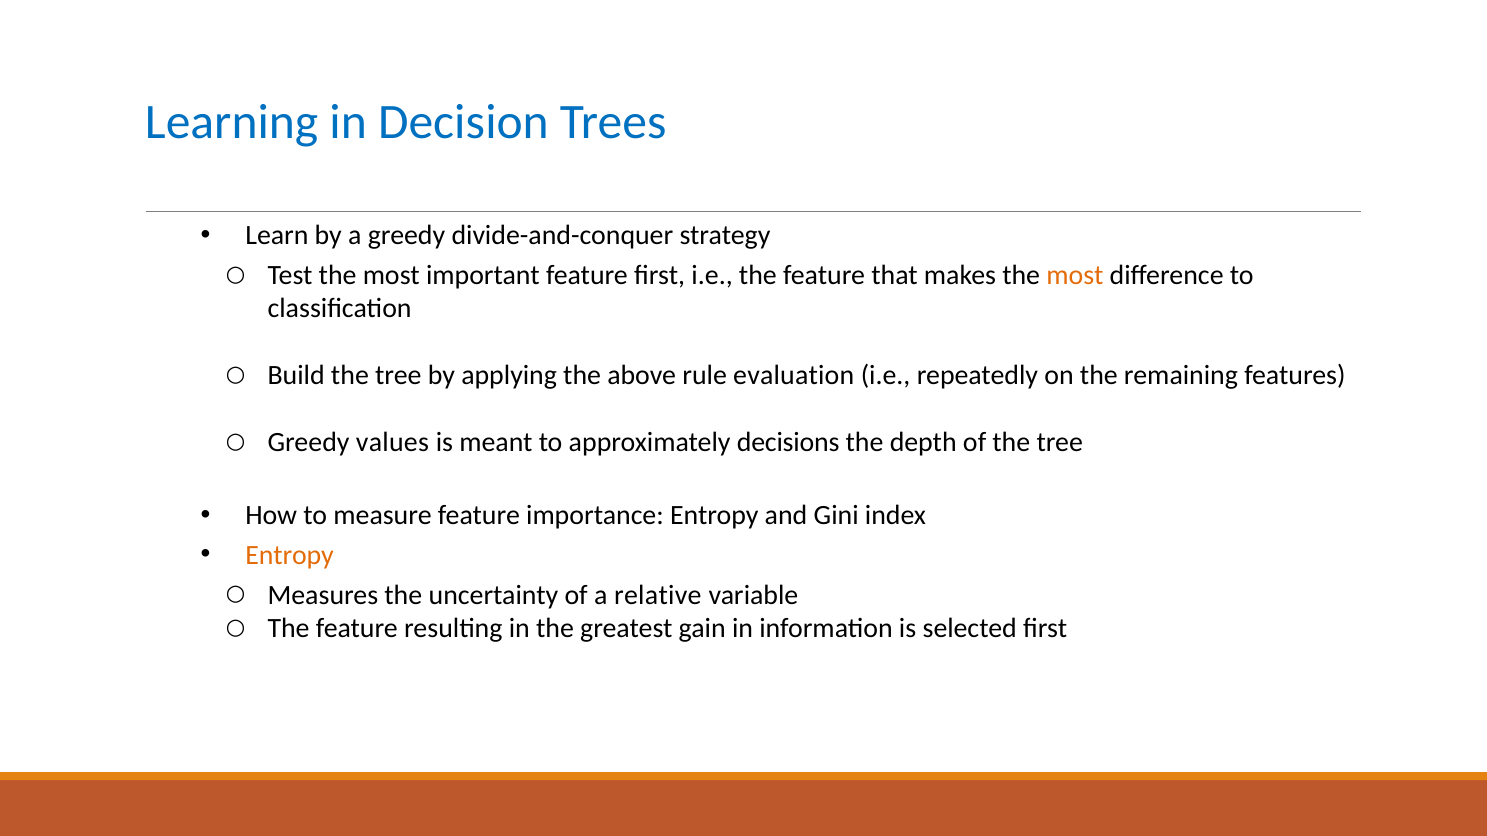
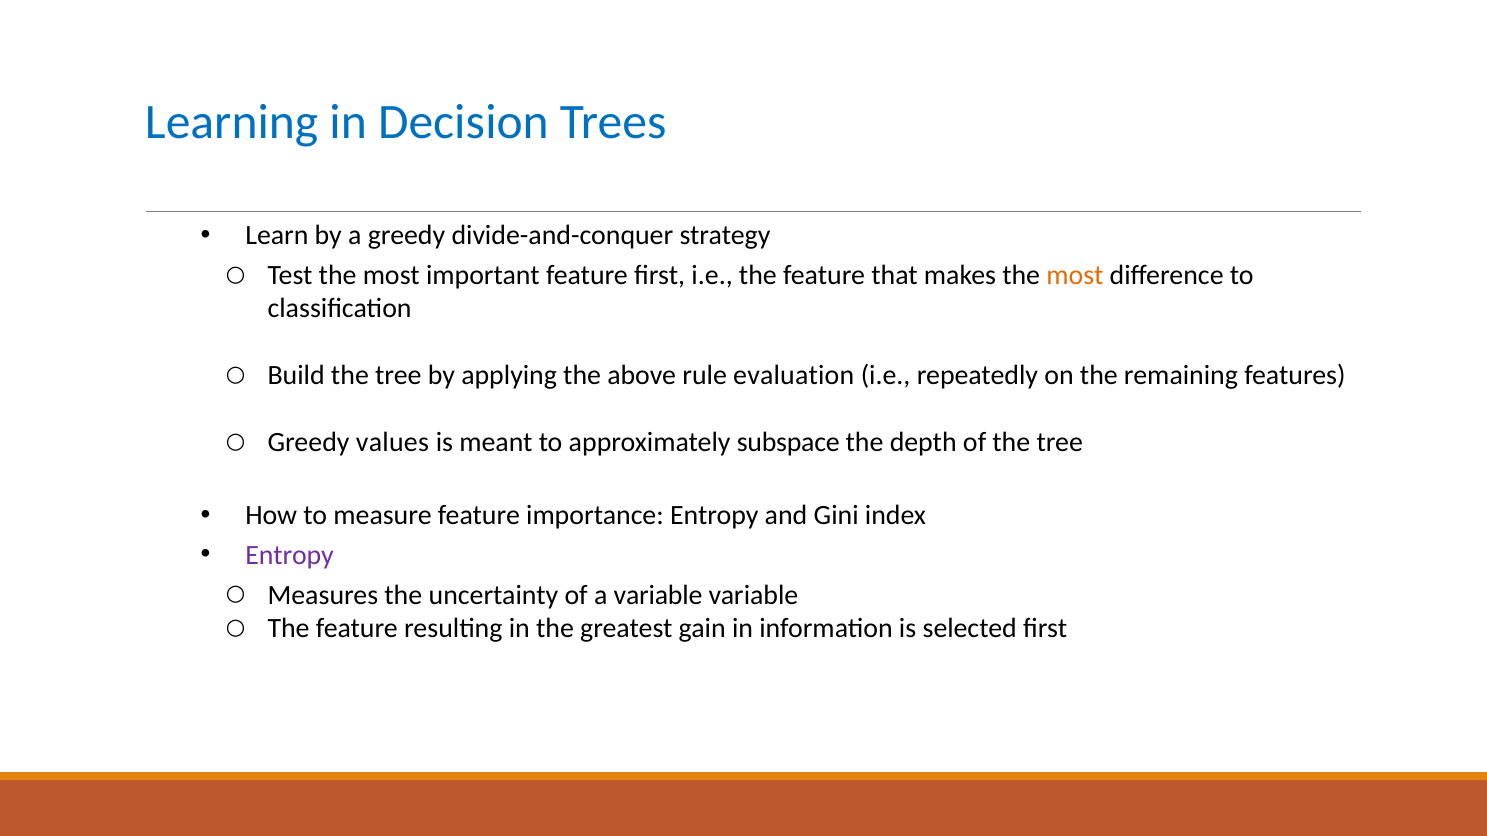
decisions: decisions -> subspace
Entropy at (290, 556) colour: orange -> purple
a relative: relative -> variable
